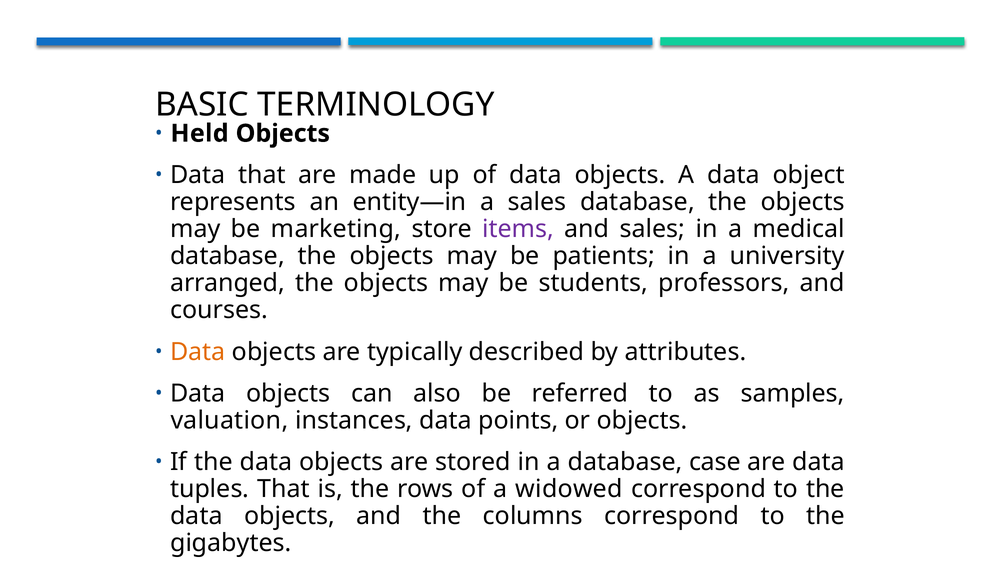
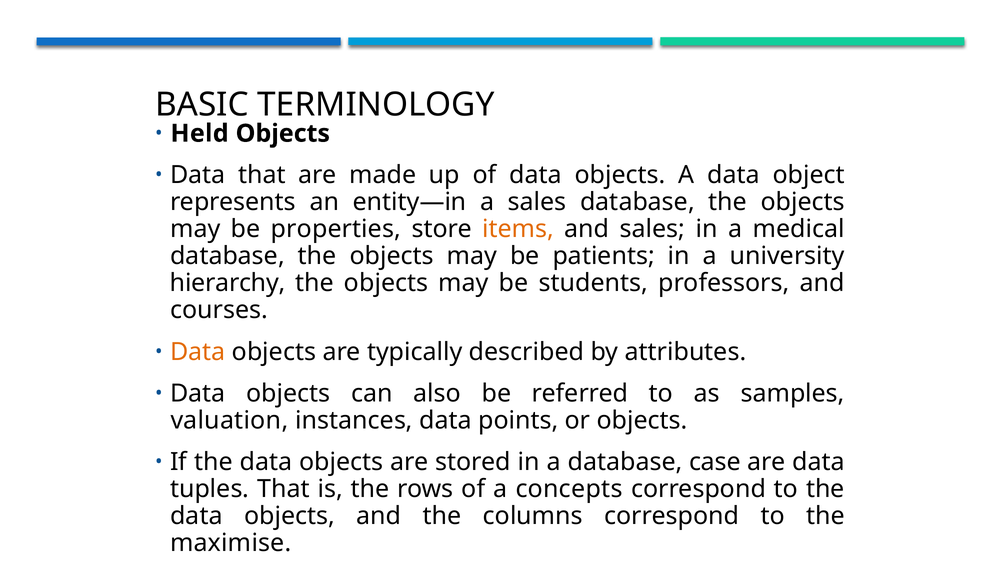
marketing: marketing -> properties
items colour: purple -> orange
arranged: arranged -> hierarchy
widowed: widowed -> concepts
gigabytes: gigabytes -> maximise
